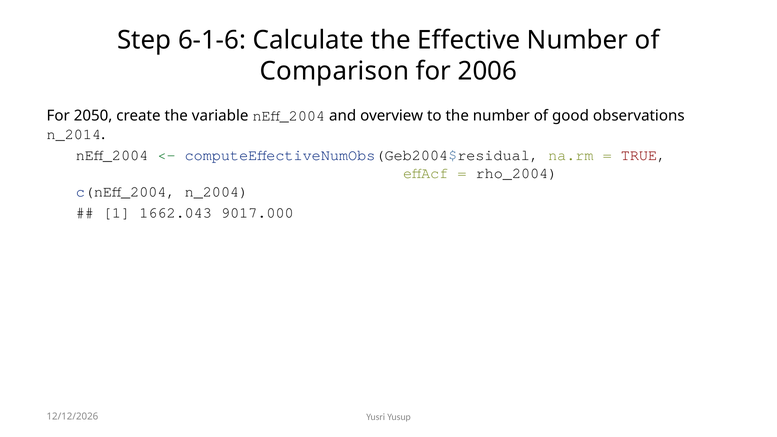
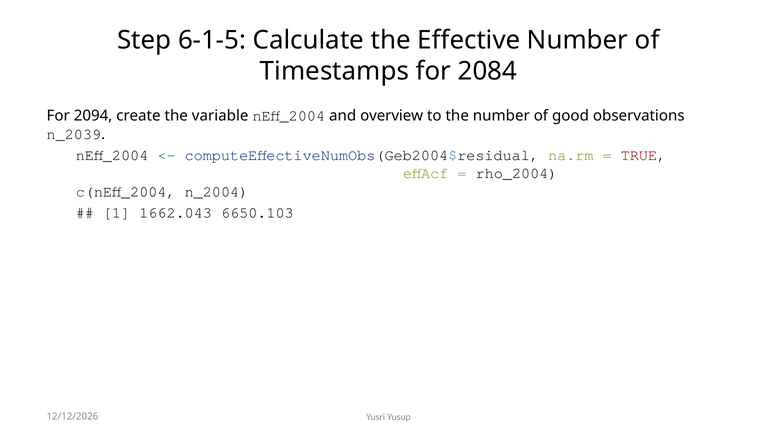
6-1-6: 6-1-6 -> 6-1-5
Comparison: Comparison -> Timestamps
2006: 2006 -> 2084
2050: 2050 -> 2094
n_2014: n_2014 -> n_2039
9017.000: 9017.000 -> 6650.103
